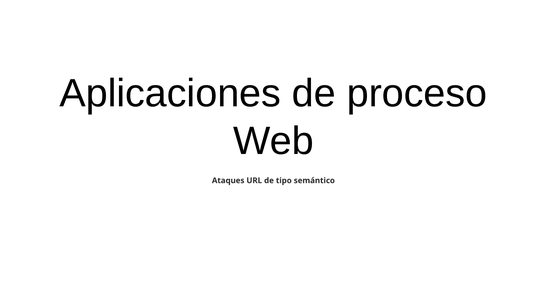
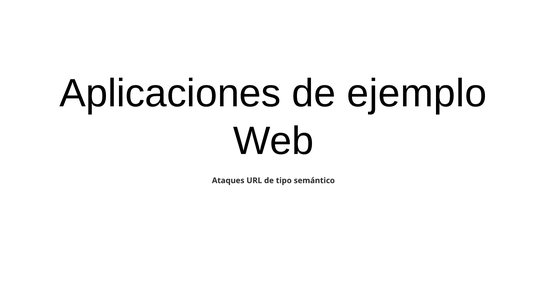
proceso: proceso -> ejemplo
